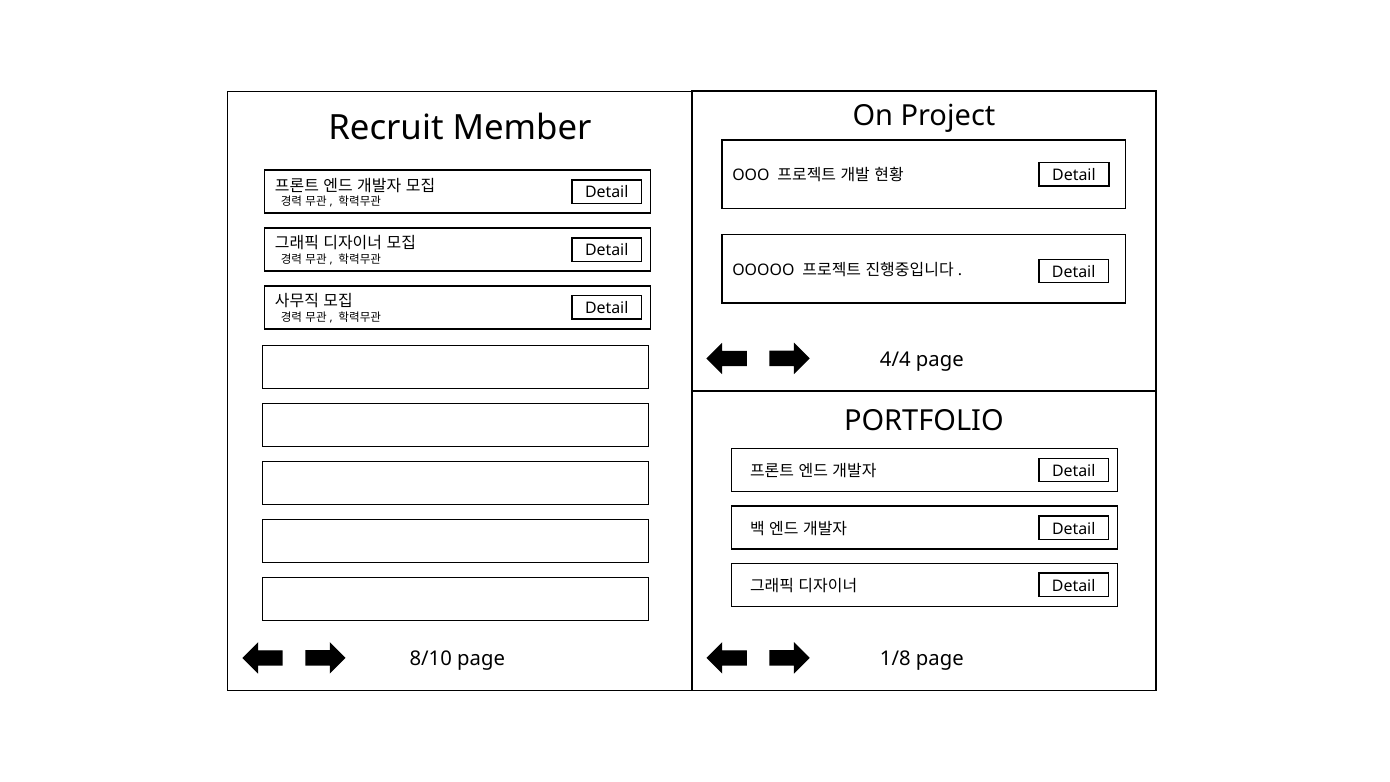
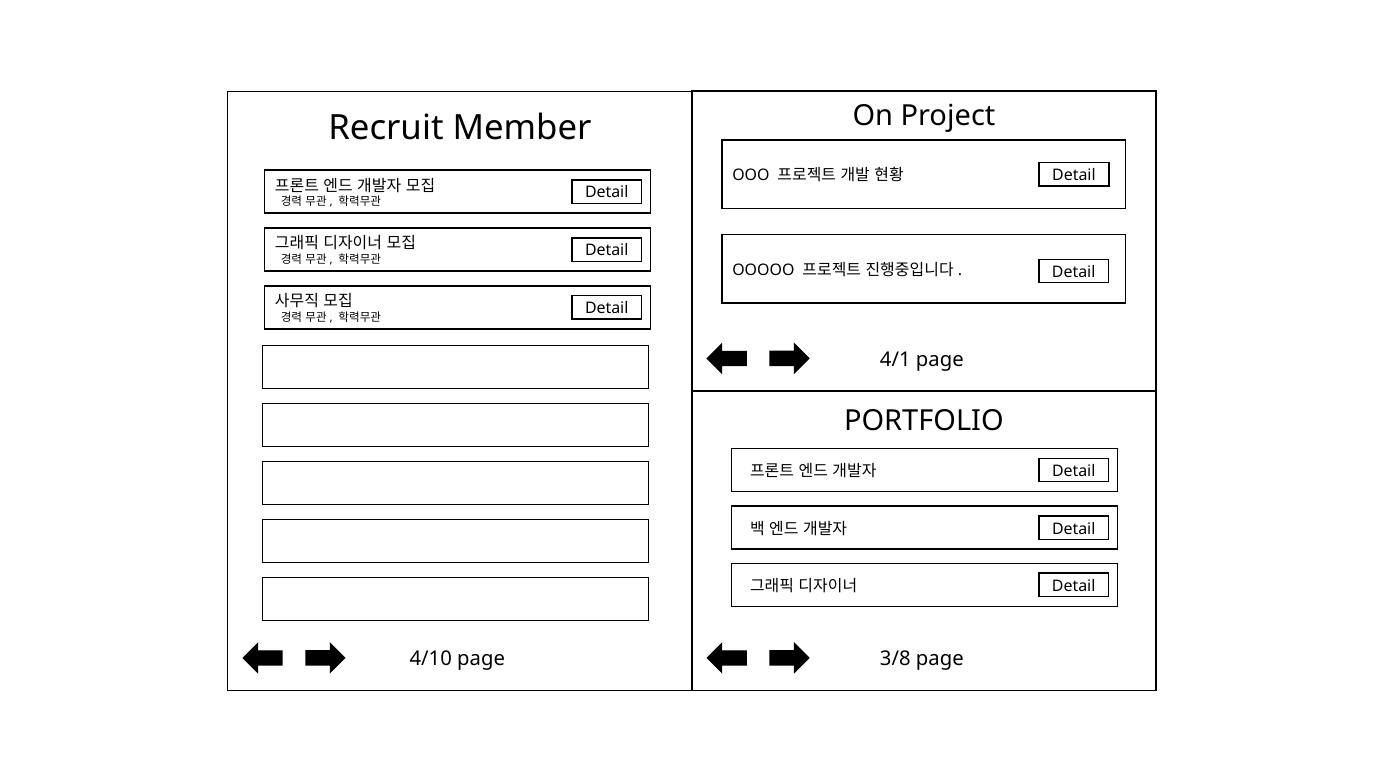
4/4: 4/4 -> 4/1
8/10: 8/10 -> 4/10
1/8: 1/8 -> 3/8
